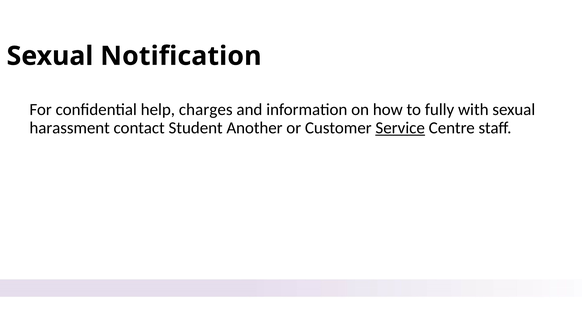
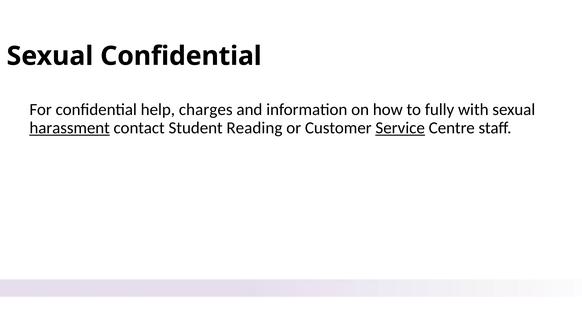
Sexual Notification: Notification -> Confidential
harassment underline: none -> present
Another: Another -> Reading
